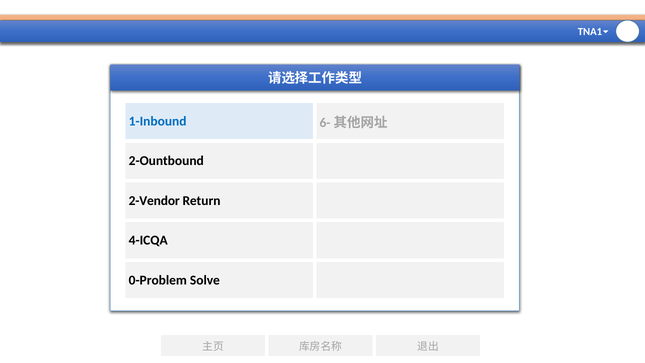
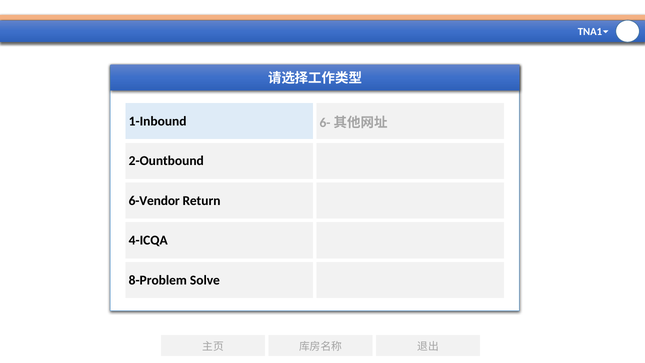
1-Inbound colour: blue -> black
2-Vendor: 2-Vendor -> 6-Vendor
0-Problem: 0-Problem -> 8-Problem
